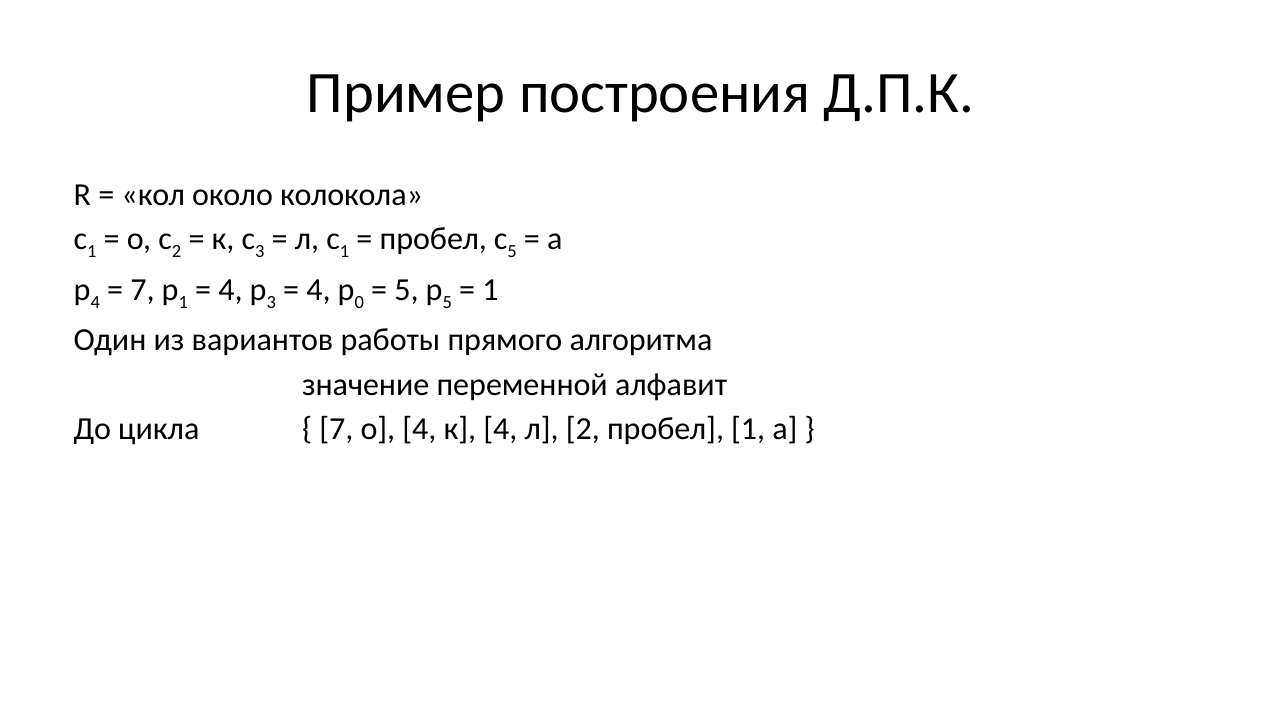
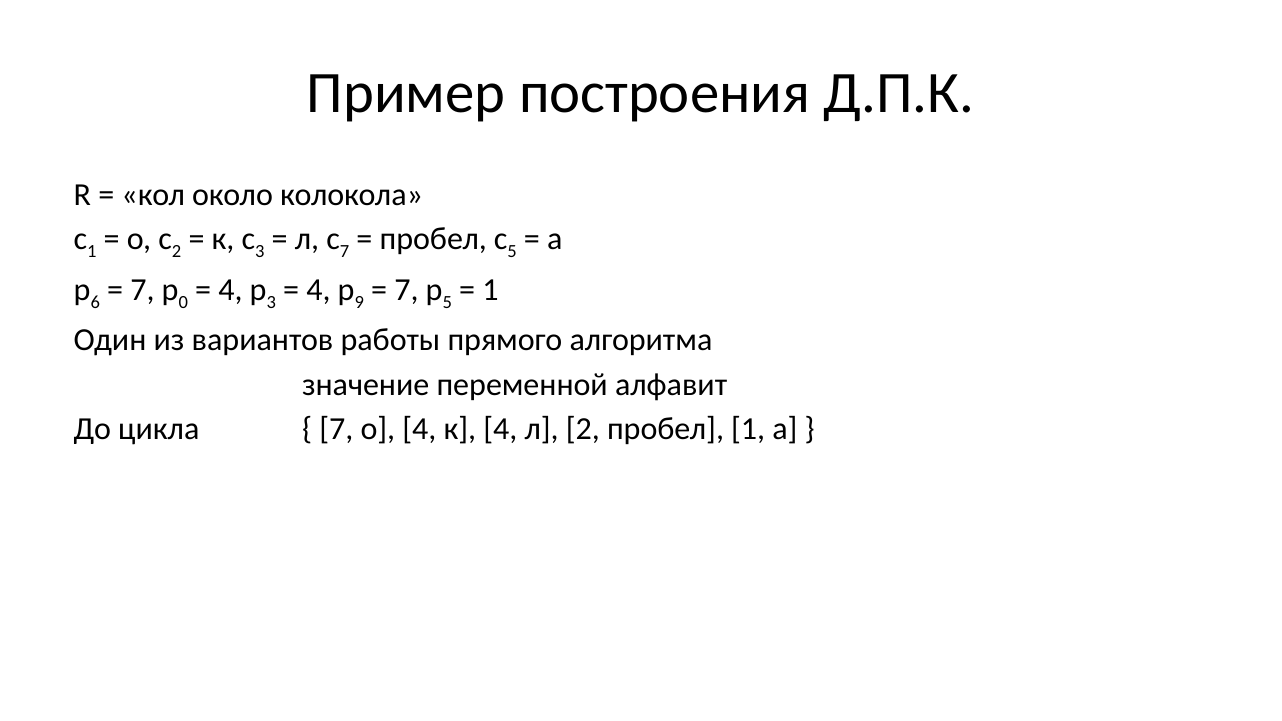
1 at (345, 252): 1 -> 7
4 at (95, 302): 4 -> 6
1 at (183, 302): 1 -> 0
0: 0 -> 9
5 at (406, 290): 5 -> 7
